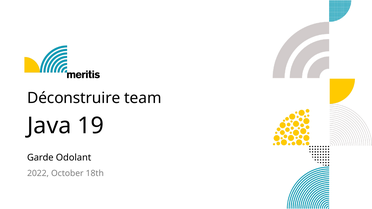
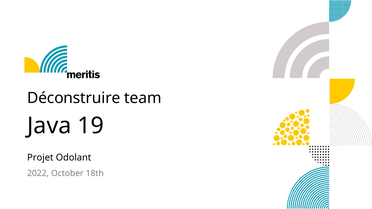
Garde: Garde -> Projet
